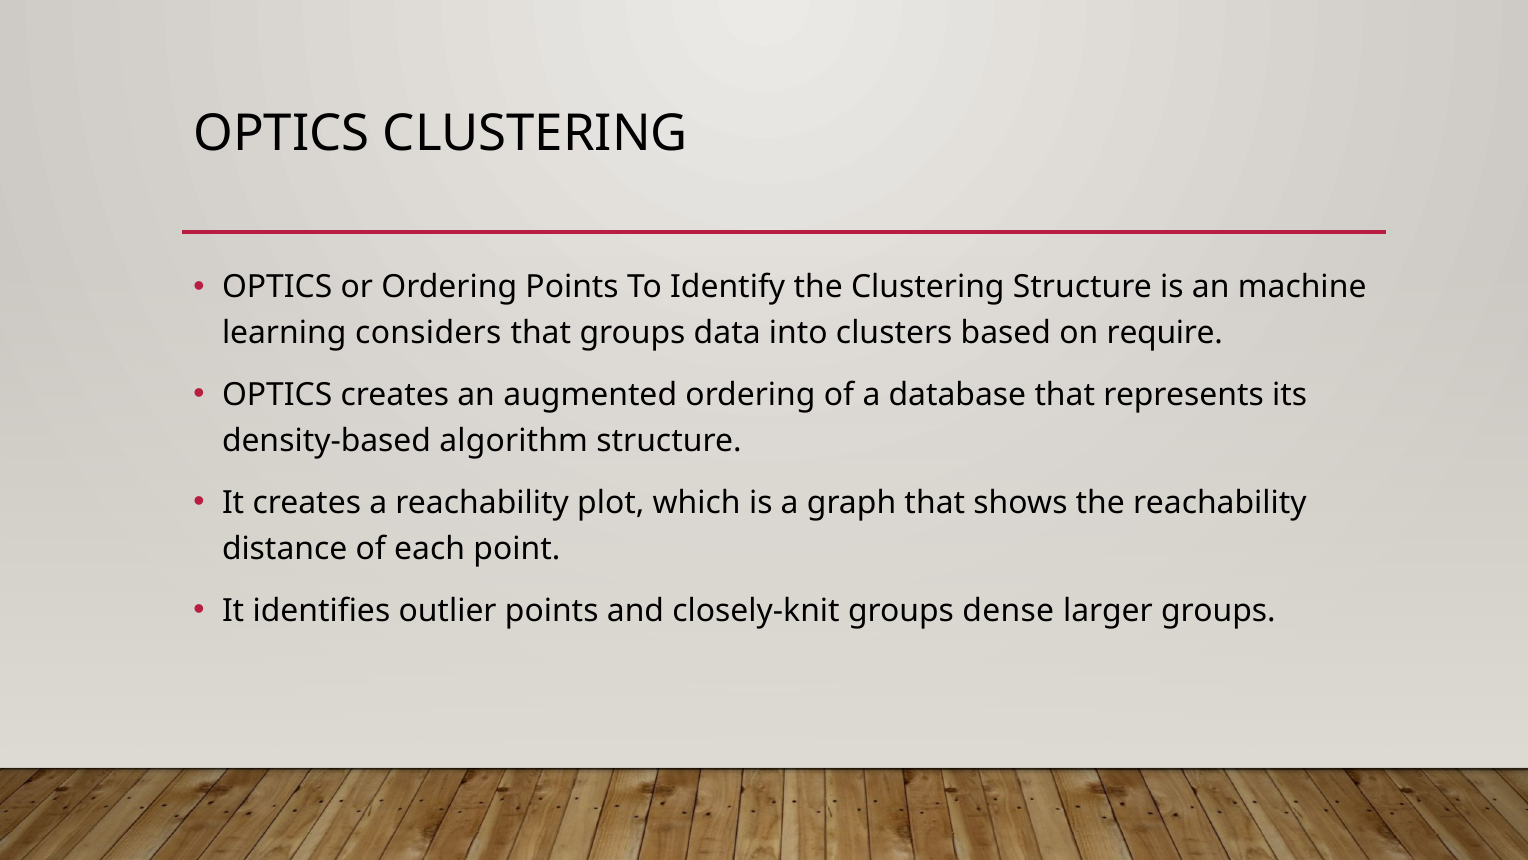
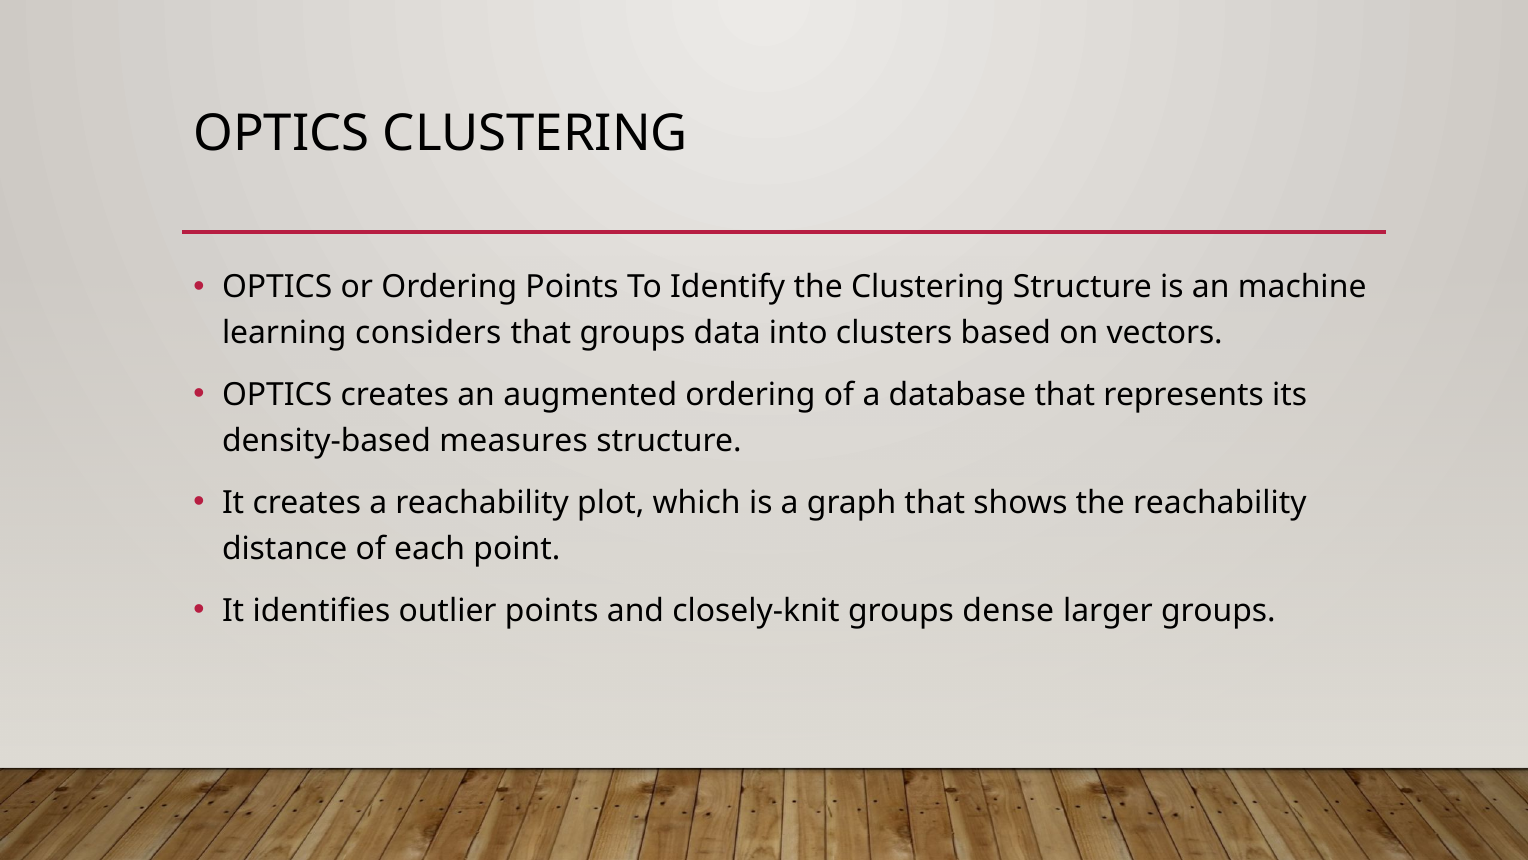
require: require -> vectors
algorithm: algorithm -> measures
